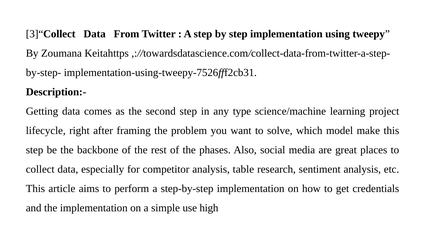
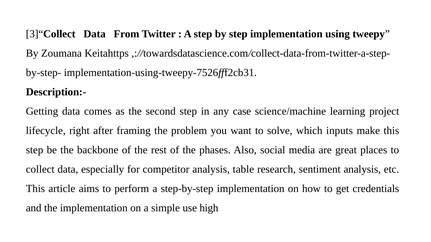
type: type -> case
model: model -> inputs
